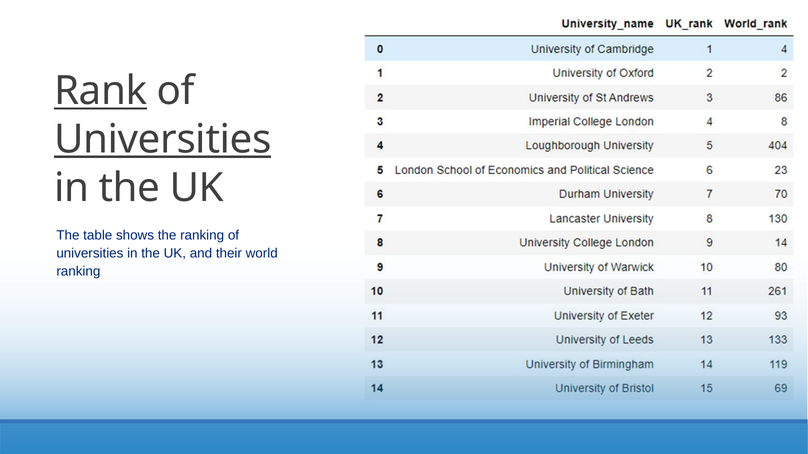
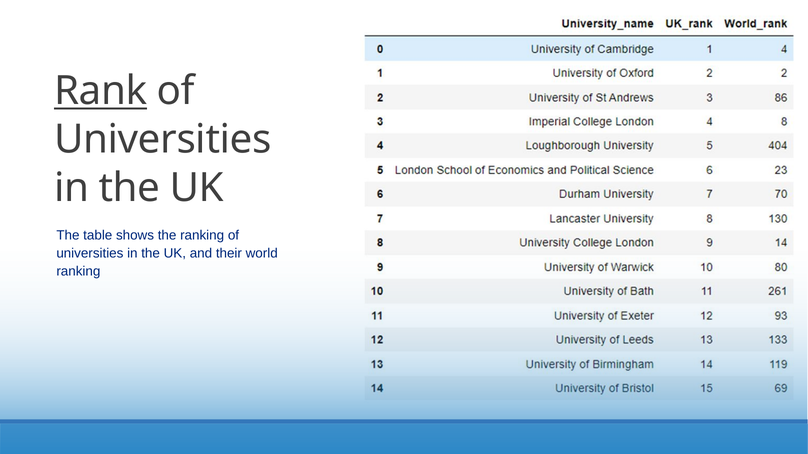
Universities at (163, 140) underline: present -> none
